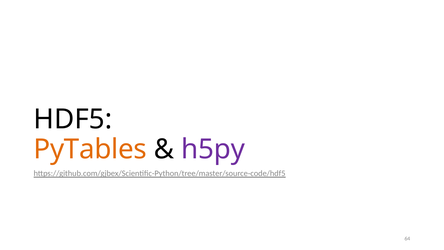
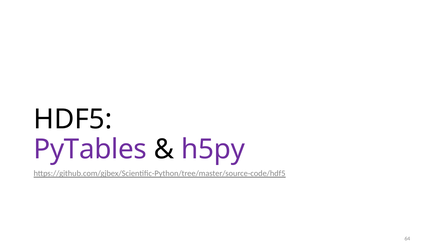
PyTables colour: orange -> purple
